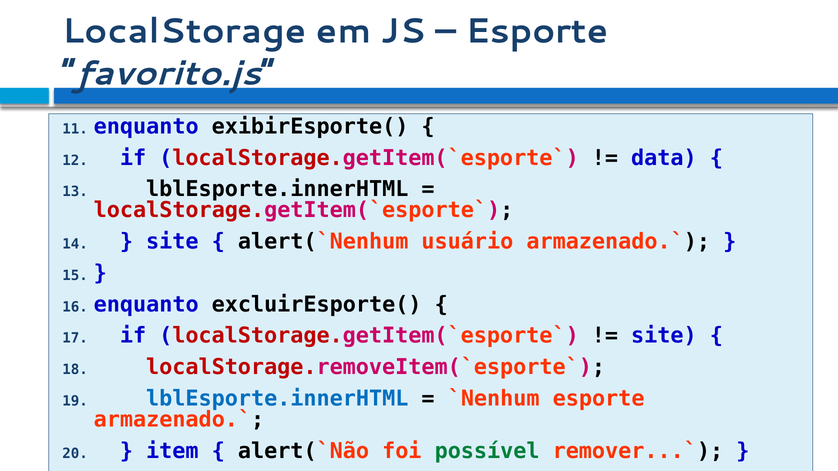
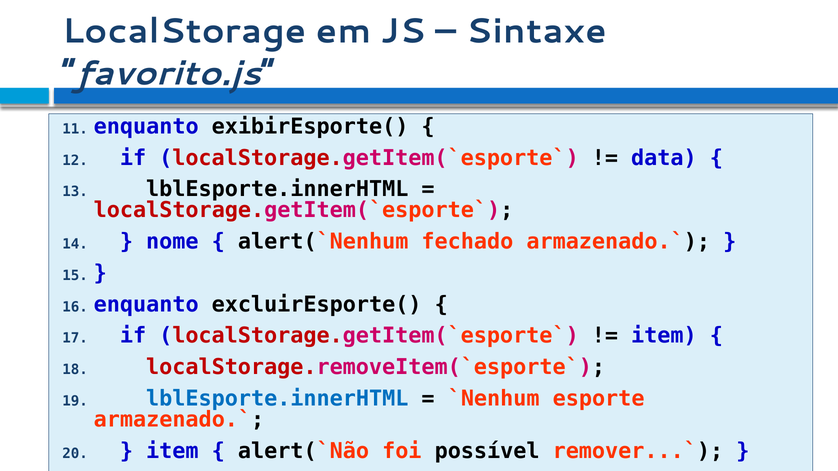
Esporte at (537, 31): Esporte -> Sintaxe
site at (172, 242): site -> nome
usuário: usuário -> fechado
site at (664, 336): site -> item
possível colour: green -> black
